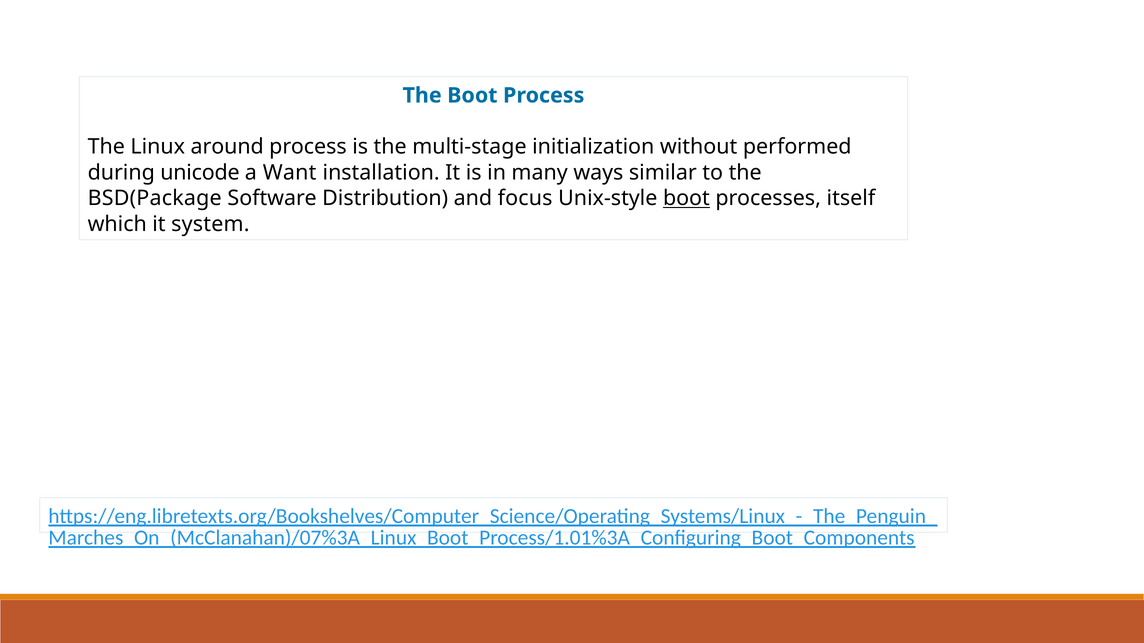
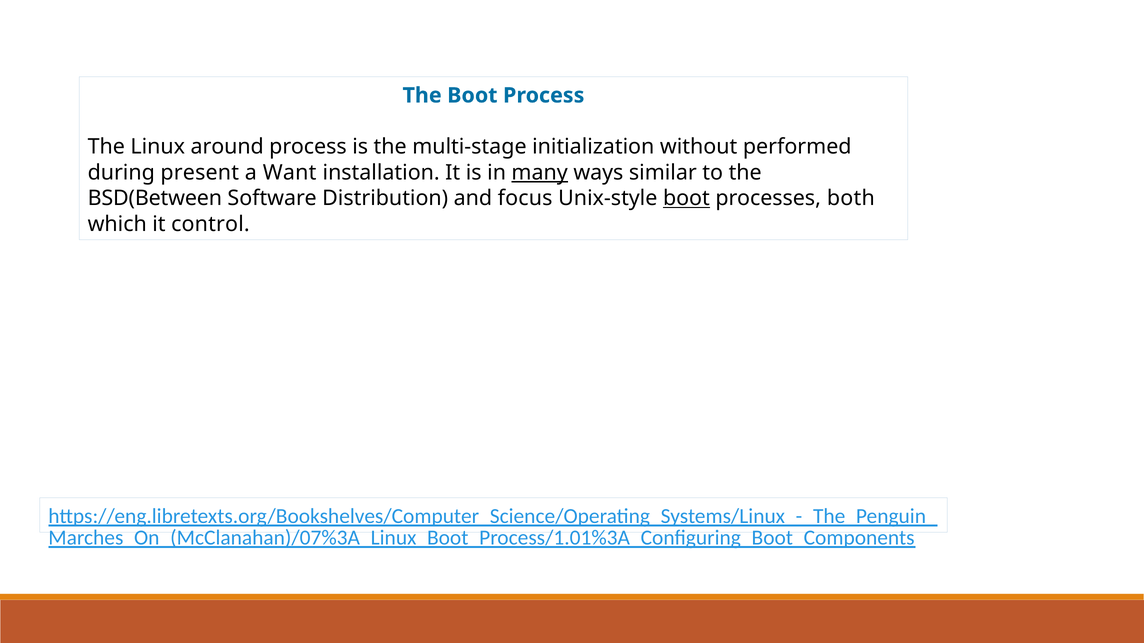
unicode: unicode -> present
many underline: none -> present
BSD(Package: BSD(Package -> BSD(Between
itself: itself -> both
system: system -> control
